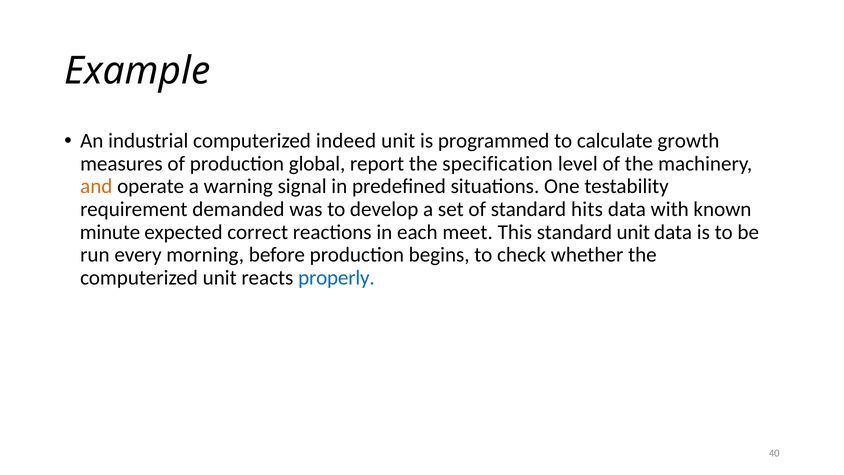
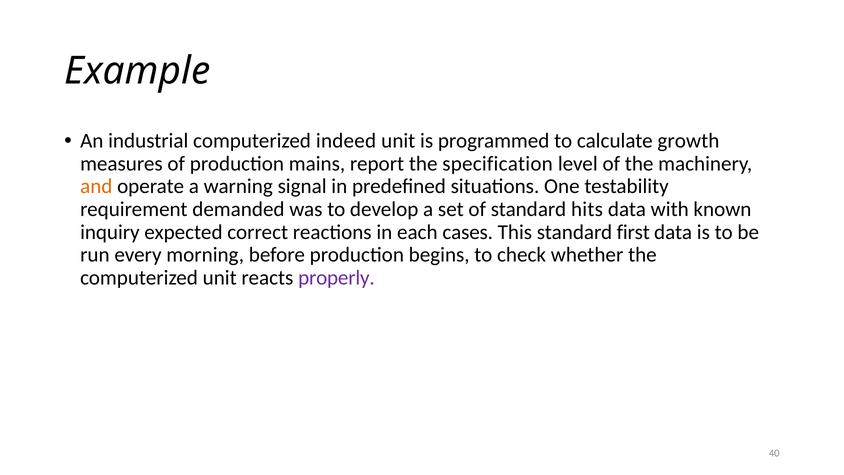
global: global -> mains
minute: minute -> inquiry
meet: meet -> cases
standard unit: unit -> first
properly colour: blue -> purple
